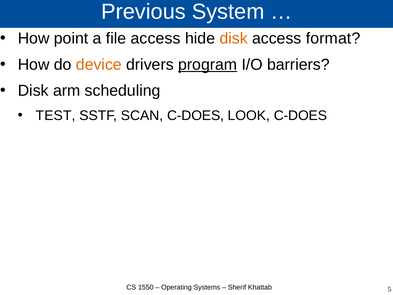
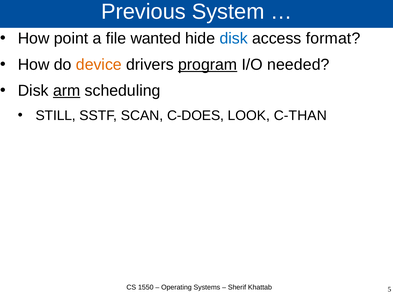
file access: access -> wanted
disk at (234, 38) colour: orange -> blue
barriers: barriers -> needed
arm underline: none -> present
TEST: TEST -> STILL
LOOK C-DOES: C-DOES -> C-THAN
